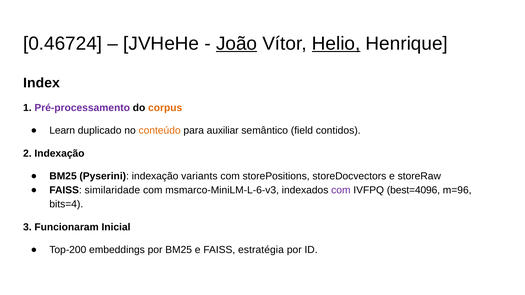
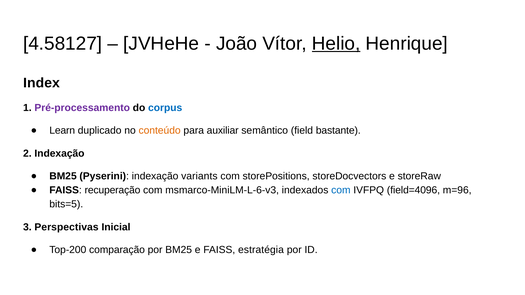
0.46724: 0.46724 -> 4.58127
João underline: present -> none
corpus colour: orange -> blue
contidos: contidos -> bastante
similaridade: similaridade -> recuperação
com at (341, 190) colour: purple -> blue
best=4096: best=4096 -> field=4096
bits=4: bits=4 -> bits=5
Funcionaram: Funcionaram -> Perspectivas
embeddings: embeddings -> comparação
